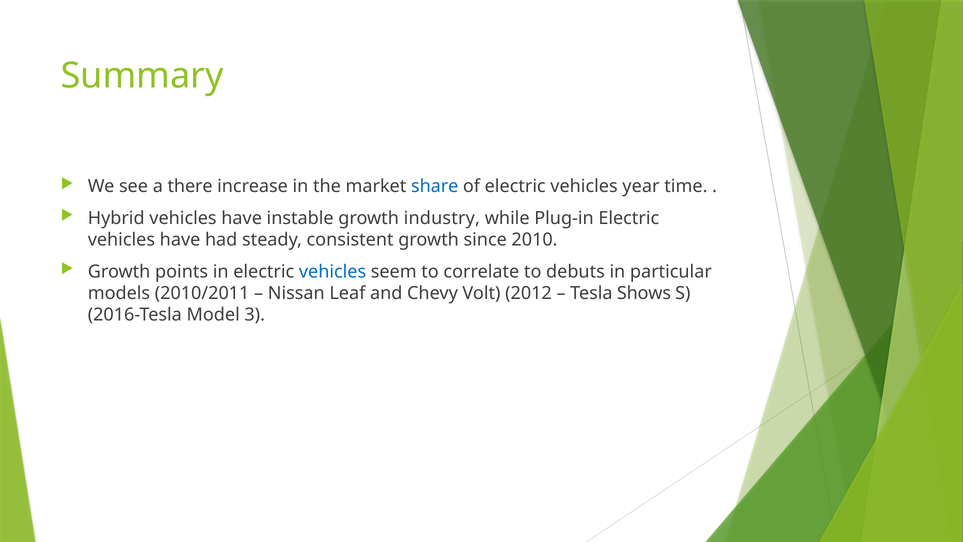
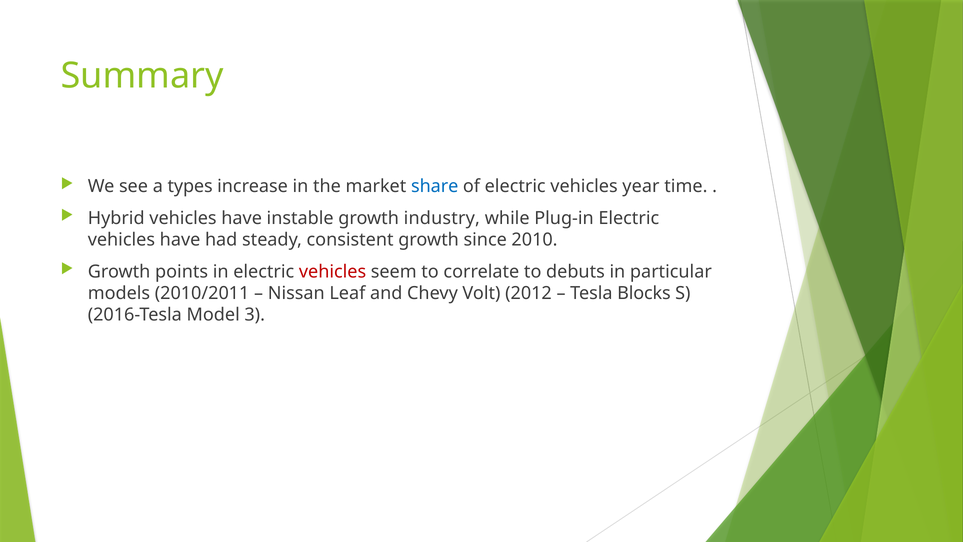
there: there -> types
vehicles at (333, 271) colour: blue -> red
Shows: Shows -> Blocks
